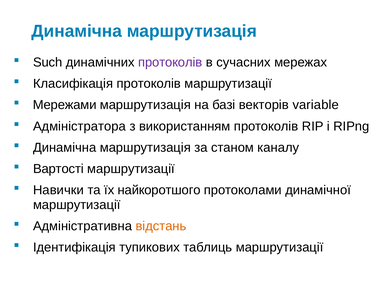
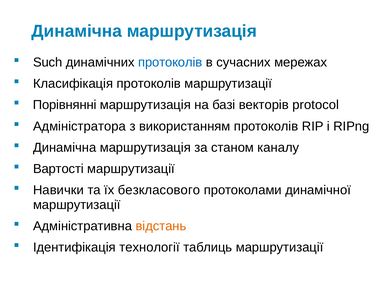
протоколів at (170, 62) colour: purple -> blue
Мережами: Мережами -> Порівнянні
variable: variable -> protocol
найкоротшого: найкоротшого -> безкласового
тупикових: тупикових -> технології
